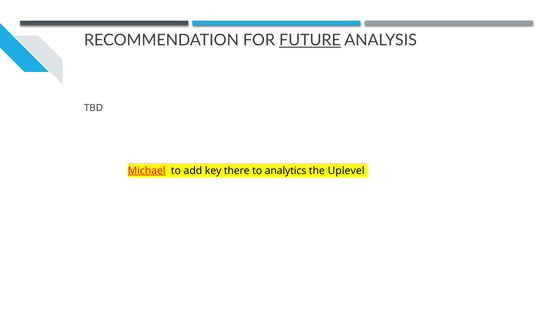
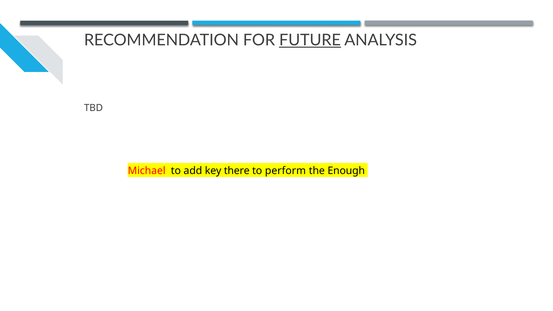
Michael underline: present -> none
analytics: analytics -> perform
Uplevel: Uplevel -> Enough
